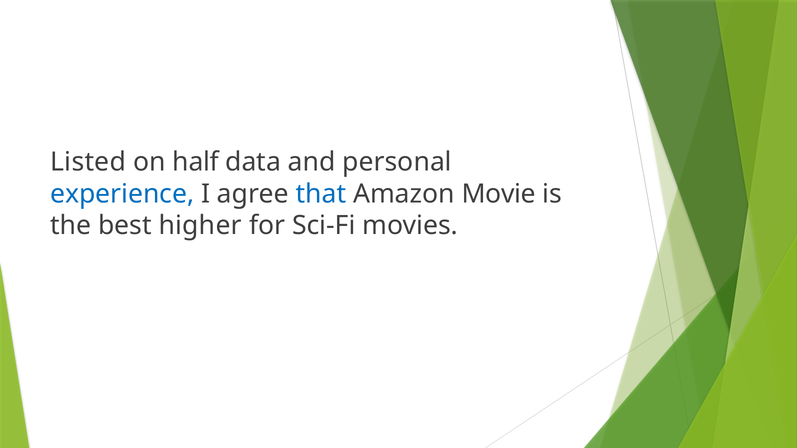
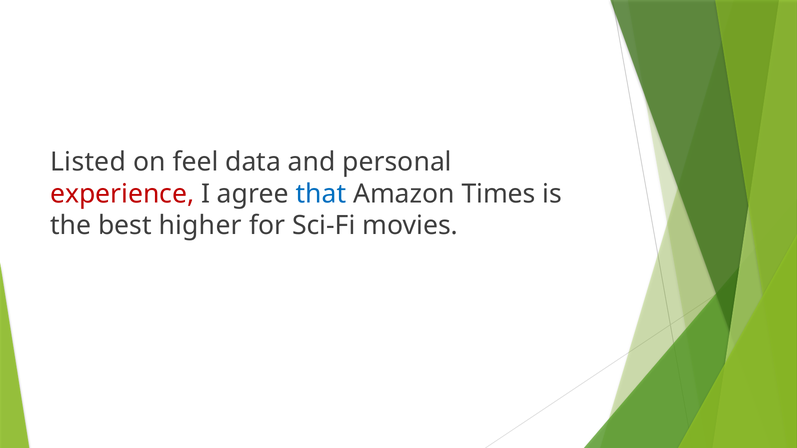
half: half -> feel
experience colour: blue -> red
Movie: Movie -> Times
